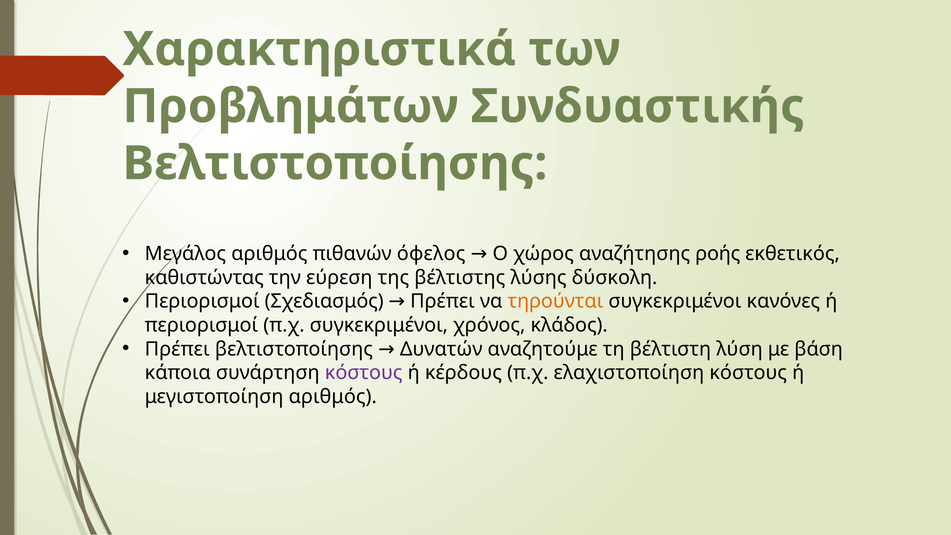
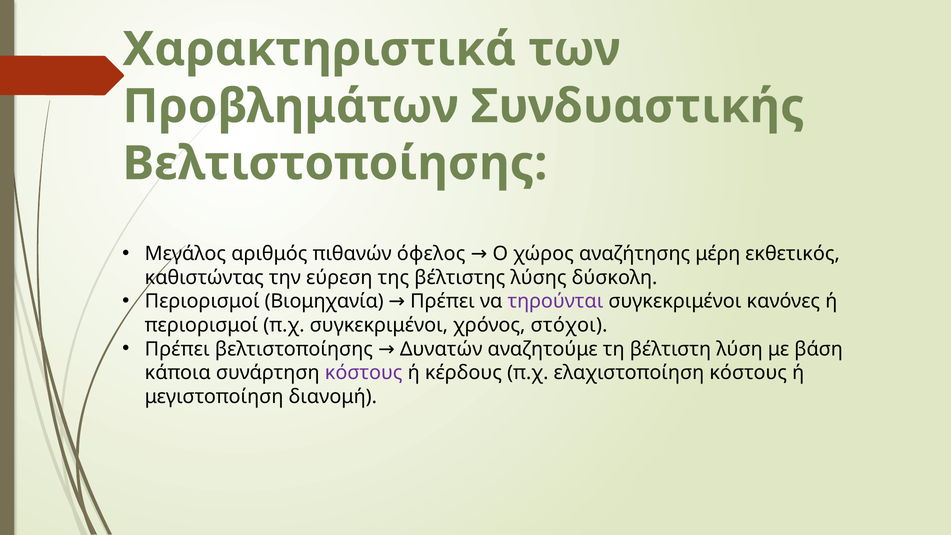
ροής: ροής -> μέρη
Σχεδιασμός: Σχεδιασμός -> Βιομηχανία
τηρούνται colour: orange -> purple
κλάδος: κλάδος -> στόχοι
μεγιστοποίηση αριθμός: αριθμός -> διανομή
